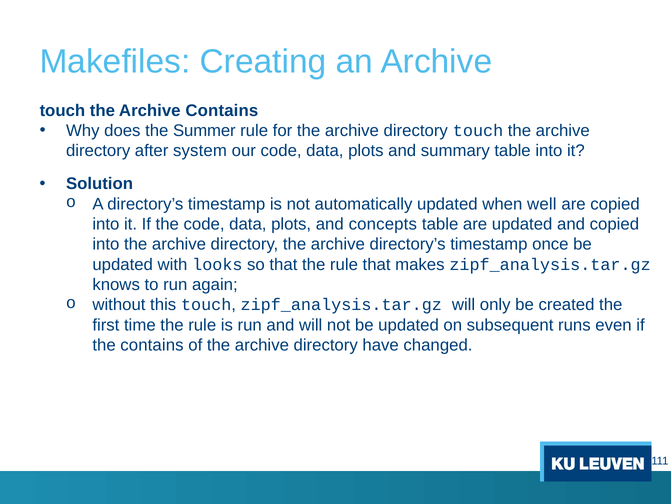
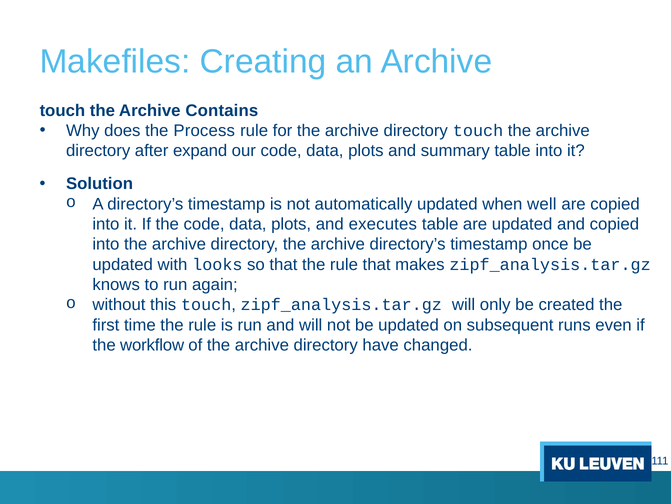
Summer: Summer -> Process
system: system -> expand
concepts: concepts -> executes
the contains: contains -> workflow
